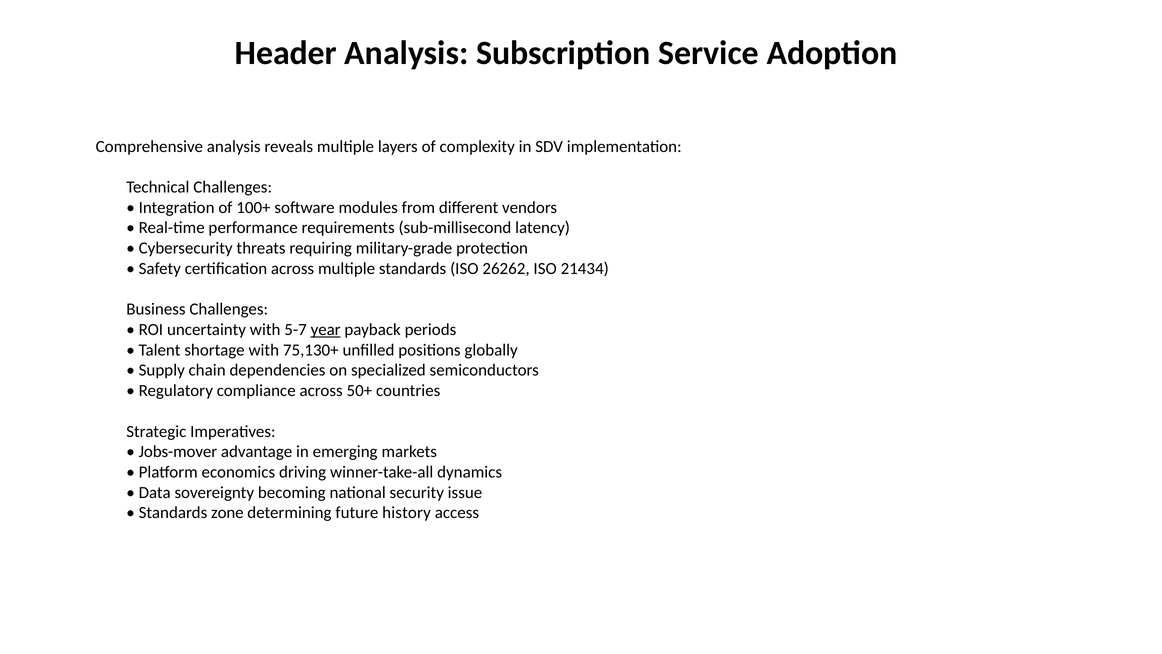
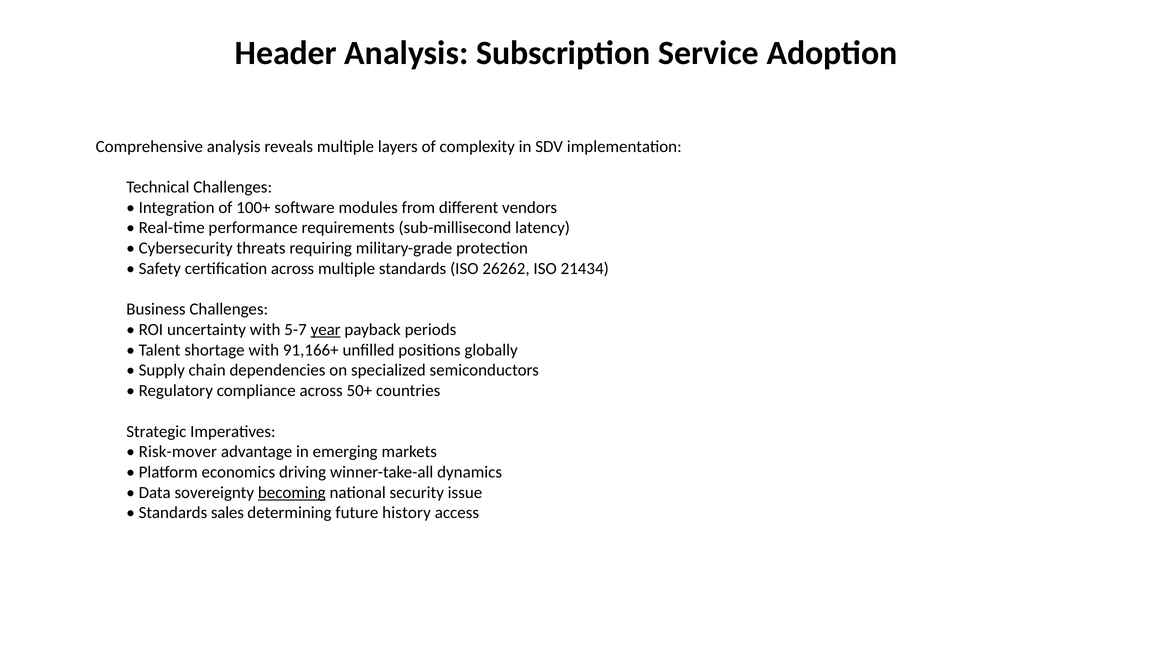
75,130+: 75,130+ -> 91,166+
Jobs-mover: Jobs-mover -> Risk-mover
becoming underline: none -> present
zone: zone -> sales
